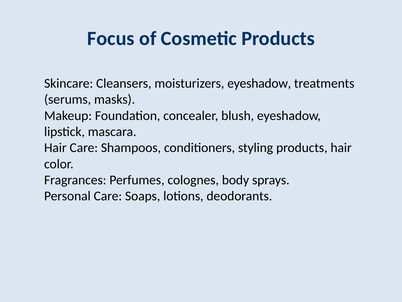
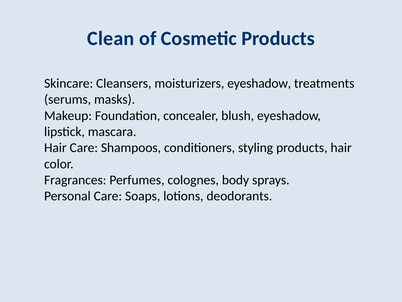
Focus: Focus -> Clean
